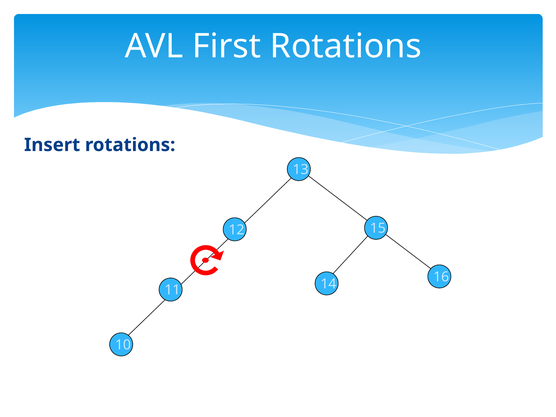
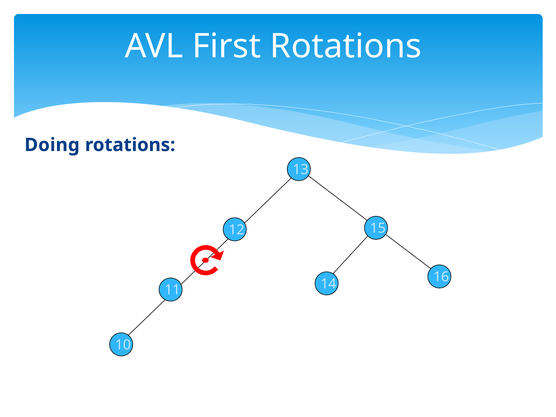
Insert: Insert -> Doing
